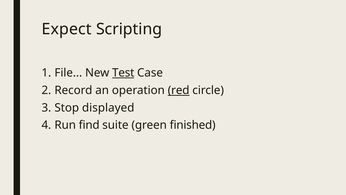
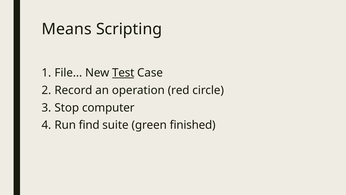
Expect: Expect -> Means
red underline: present -> none
displayed: displayed -> computer
